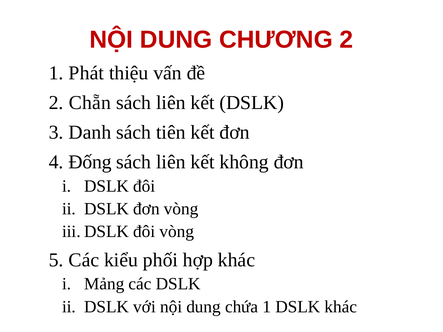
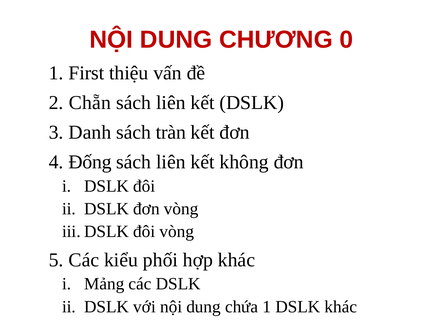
CHƯƠNG 2: 2 -> 0
Phát: Phát -> First
tiên: tiên -> tràn
